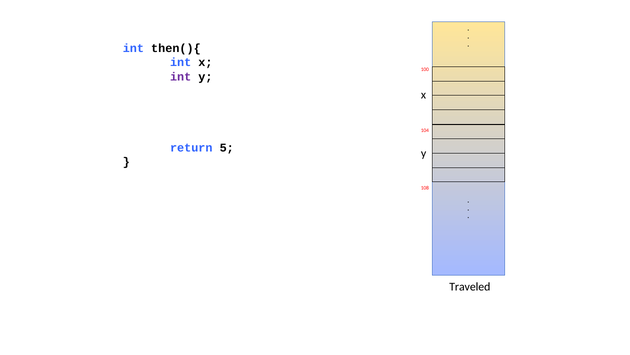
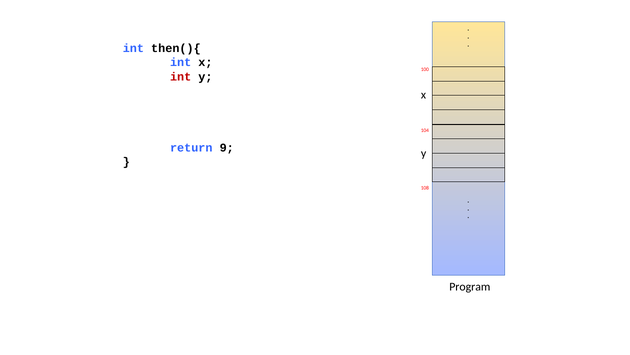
int at (181, 77) colour: purple -> red
5: 5 -> 9
Traveled: Traveled -> Program
